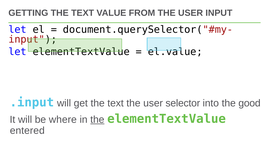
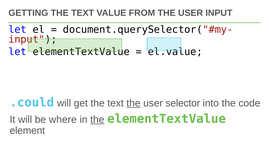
.input: .input -> .could
the at (133, 103) underline: none -> present
good: good -> code
entered: entered -> element
